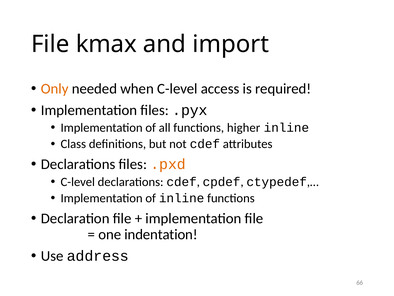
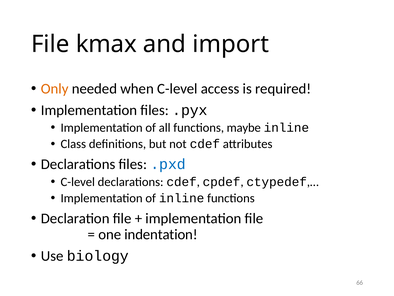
higher: higher -> maybe
.pxd colour: orange -> blue
address: address -> biology
